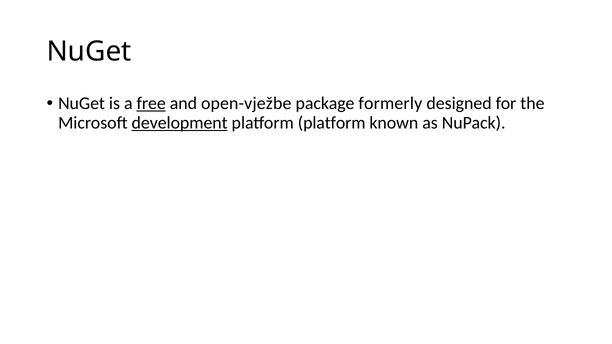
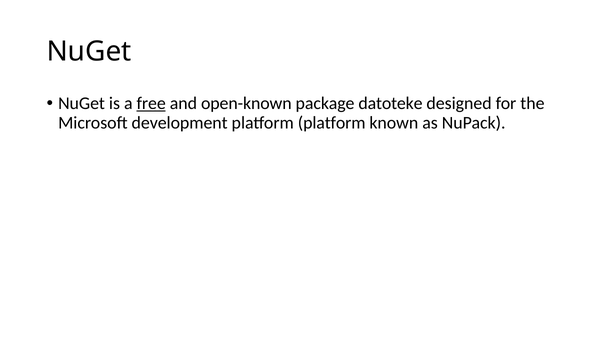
open-vježbe: open-vježbe -> open-known
formerly: formerly -> datoteke
development underline: present -> none
